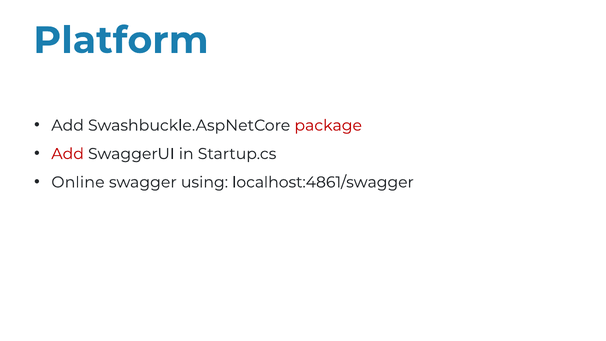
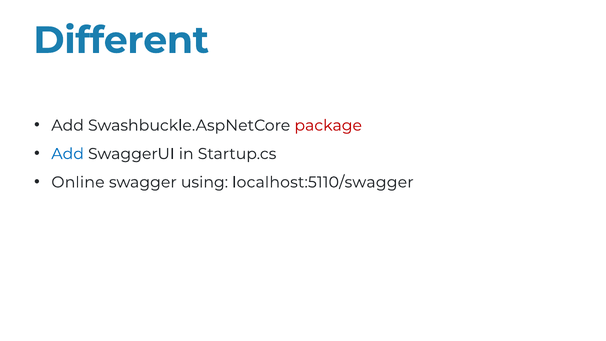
Platform: Platform -> Different
Add at (68, 154) colour: red -> blue
localhost:4861/swagger: localhost:4861/swagger -> localhost:5110/swagger
